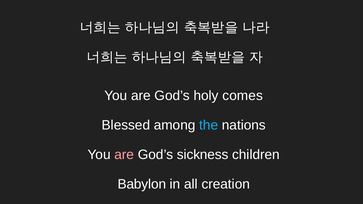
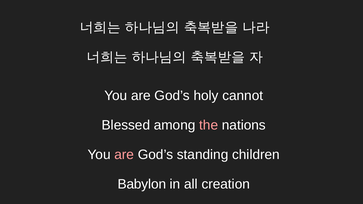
comes: comes -> cannot
the colour: light blue -> pink
sickness: sickness -> standing
